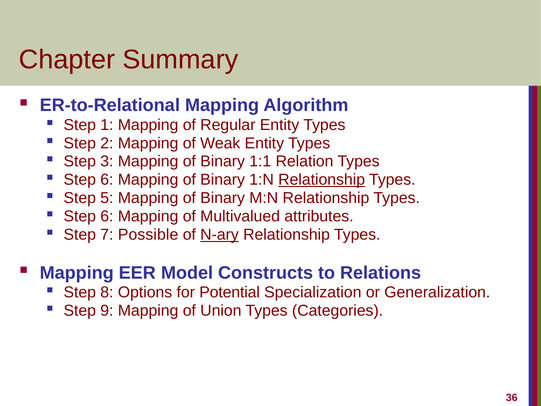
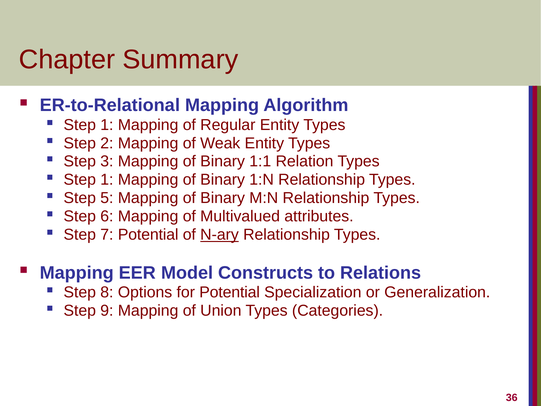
6 at (107, 180): 6 -> 1
Relationship at (322, 180) underline: present -> none
7 Possible: Possible -> Potential
